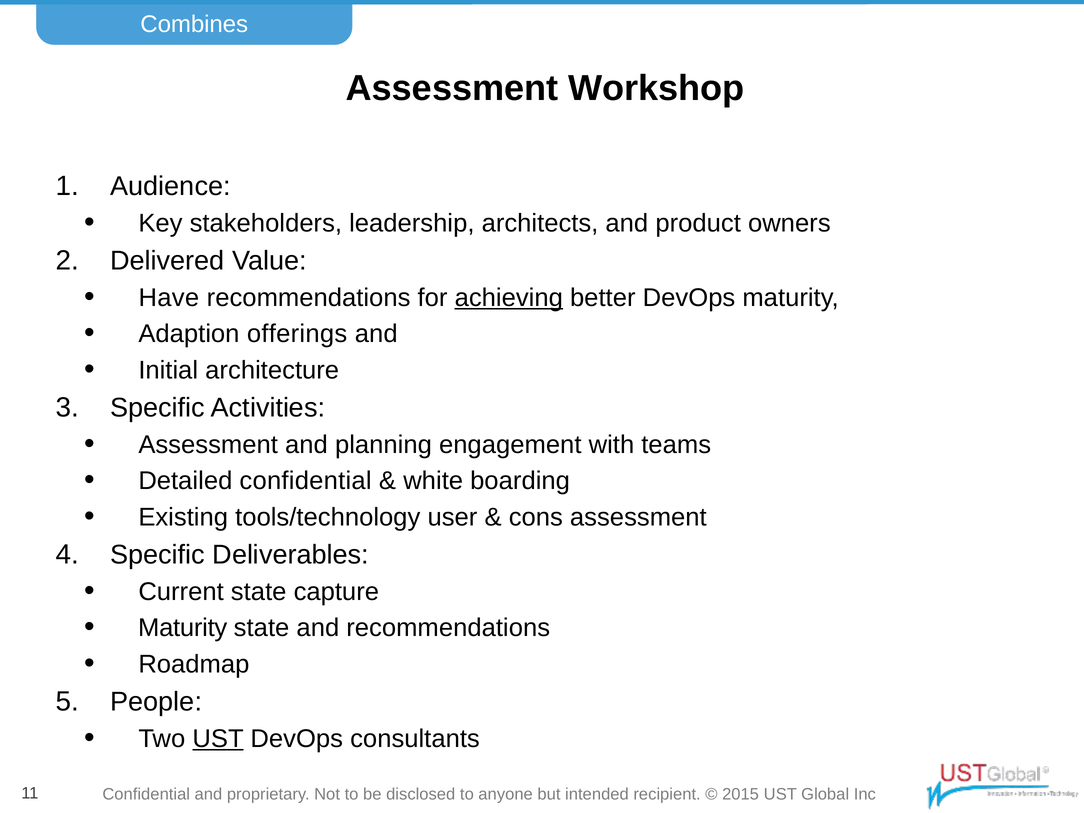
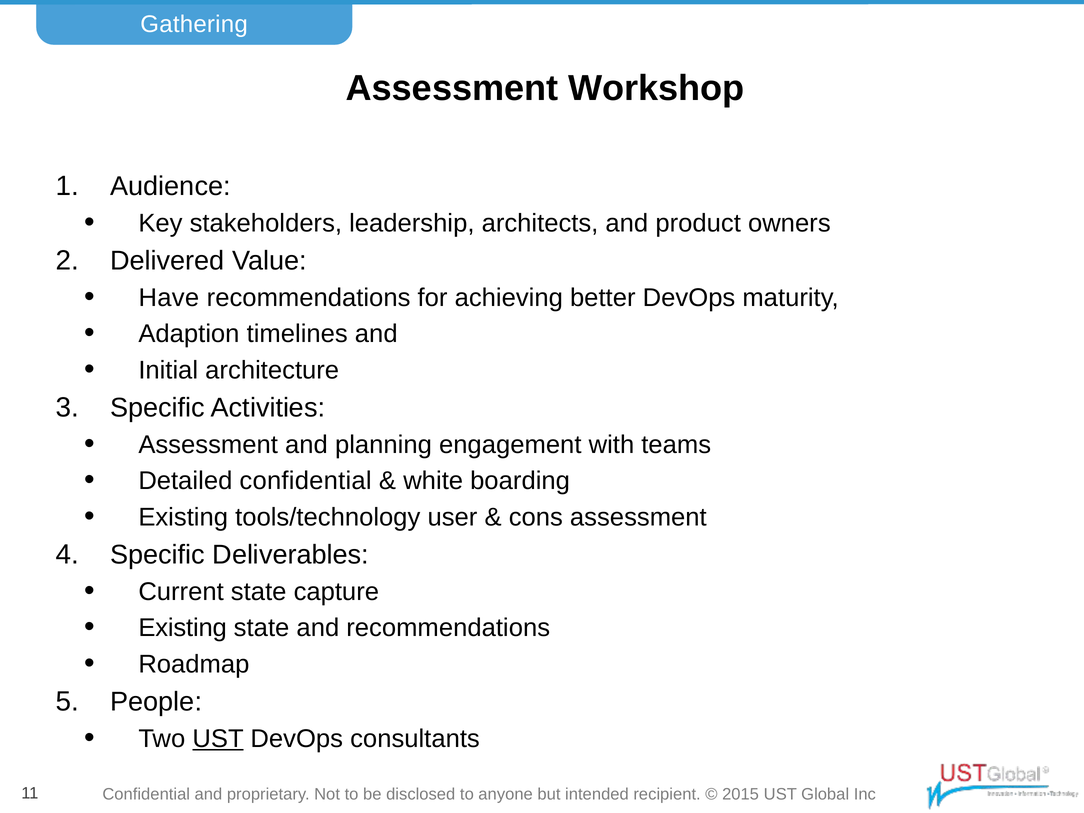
Combines: Combines -> Gathering
achieving underline: present -> none
offerings: offerings -> timelines
Maturity at (183, 628): Maturity -> Existing
